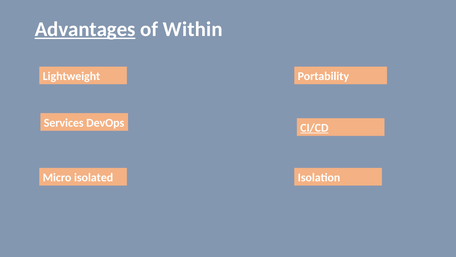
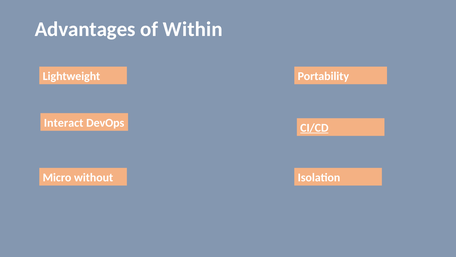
Advantages underline: present -> none
Services: Services -> Interact
isolated: isolated -> without
